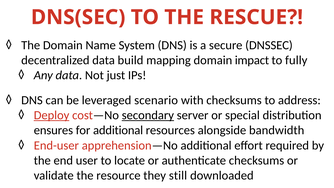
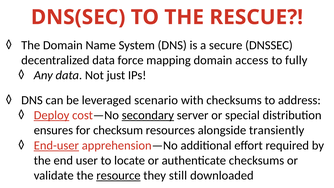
build: build -> force
impact: impact -> access
for additional: additional -> checksum
bandwidth: bandwidth -> transiently
End-user underline: none -> present
resource underline: none -> present
